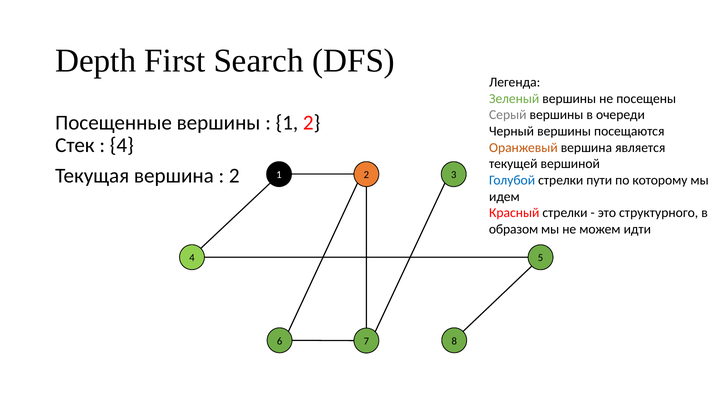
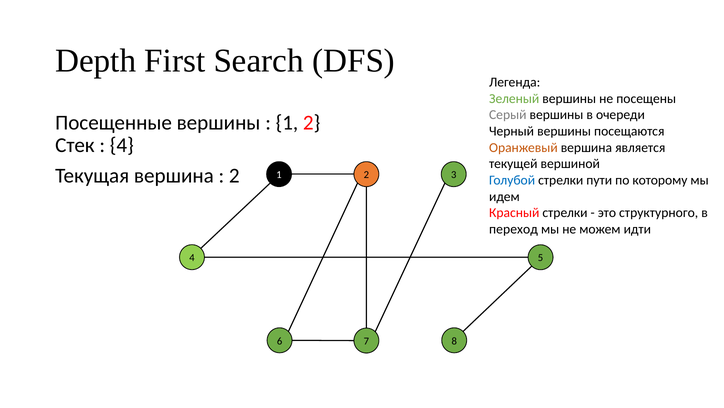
образом: образом -> переход
